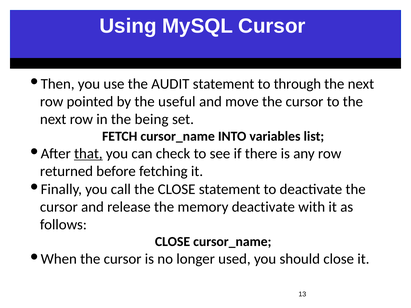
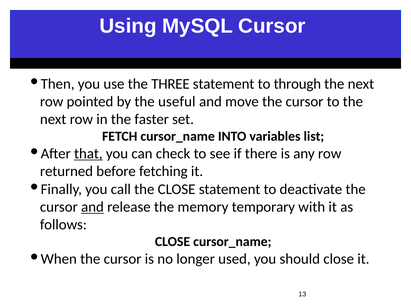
AUDIT: AUDIT -> THREE
being: being -> faster
and at (92, 207) underline: none -> present
memory deactivate: deactivate -> temporary
